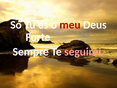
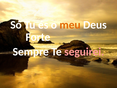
meu colour: red -> orange
